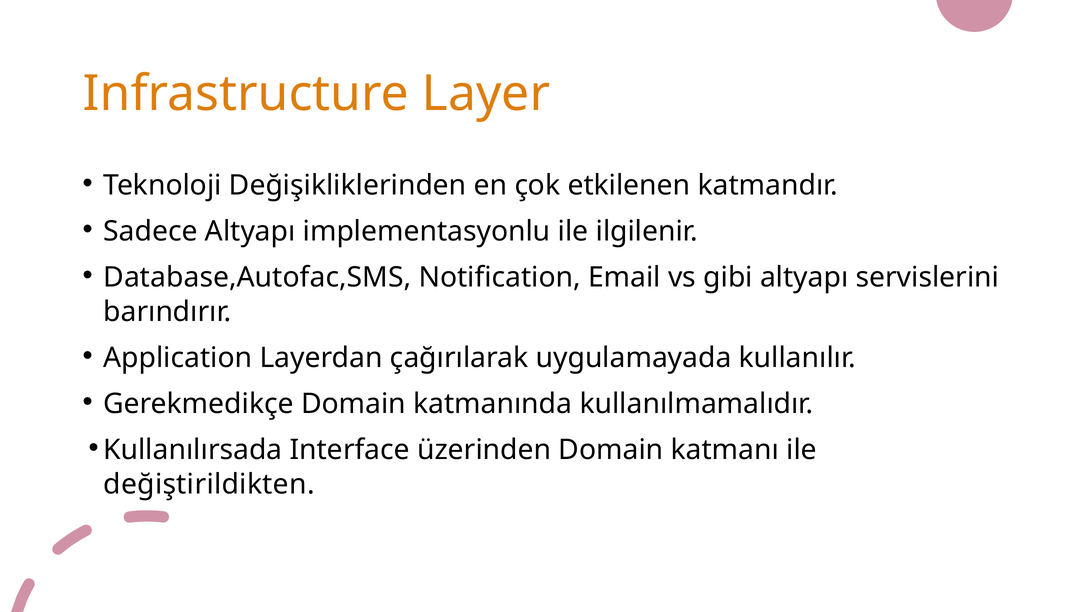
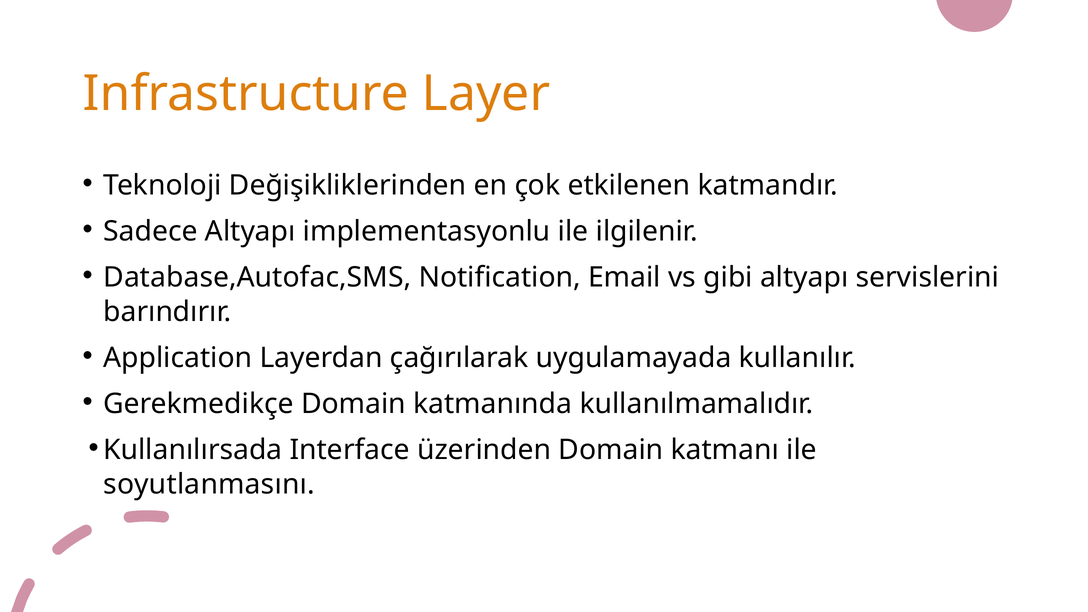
değiştirildikten: değiştirildikten -> soyutlanmasını
